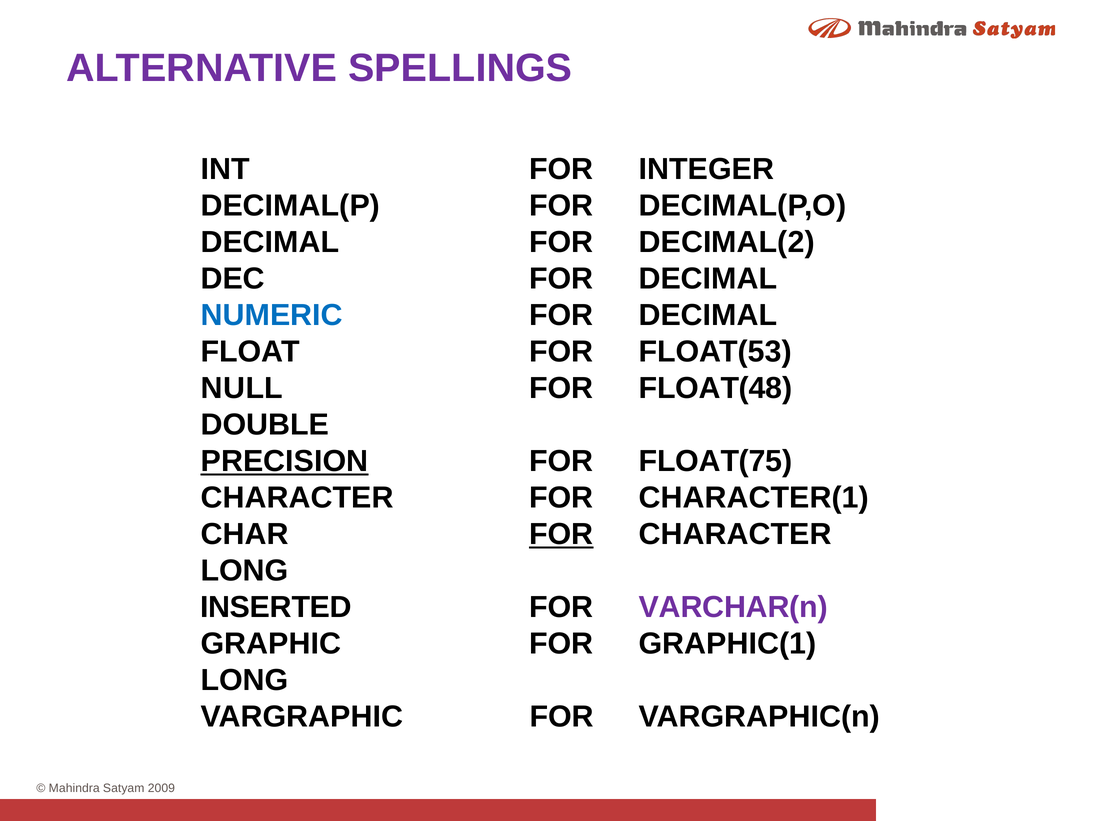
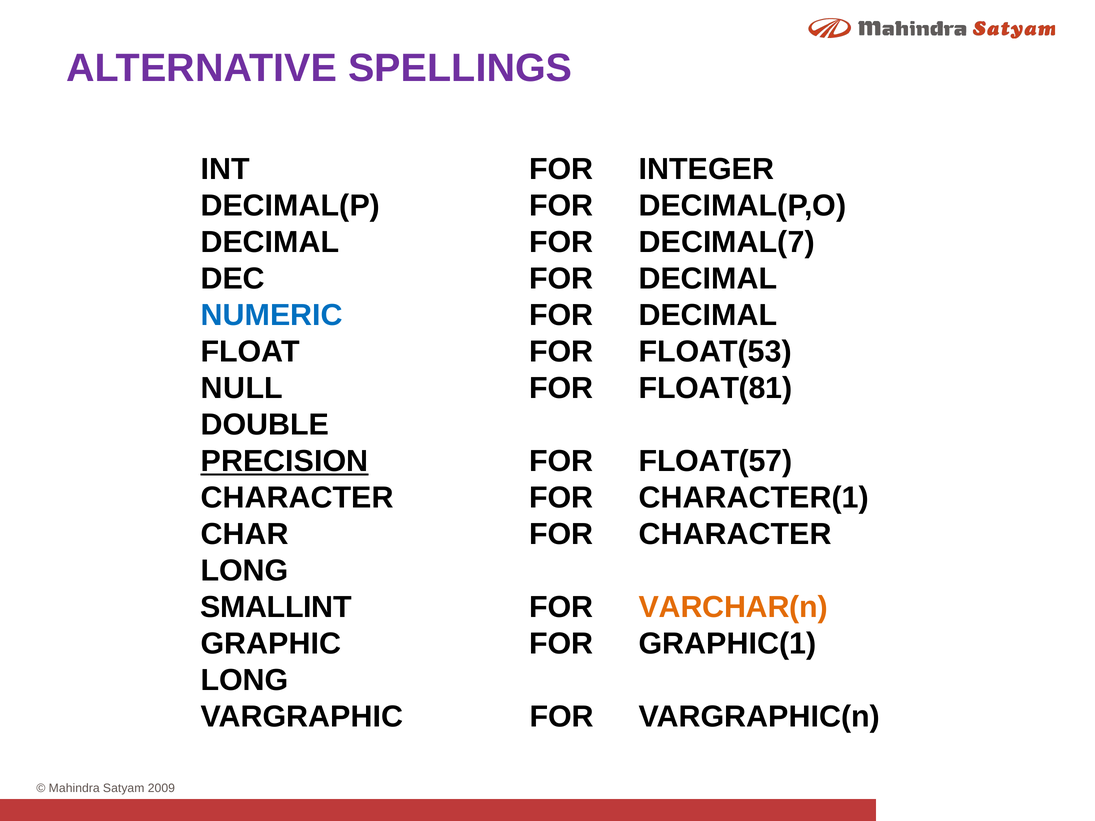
DECIMAL(2: DECIMAL(2 -> DECIMAL(7
FLOAT(48: FLOAT(48 -> FLOAT(81
FLOAT(75: FLOAT(75 -> FLOAT(57
FOR at (561, 534) underline: present -> none
INSERTED: INSERTED -> SMALLINT
VARCHAR(n colour: purple -> orange
